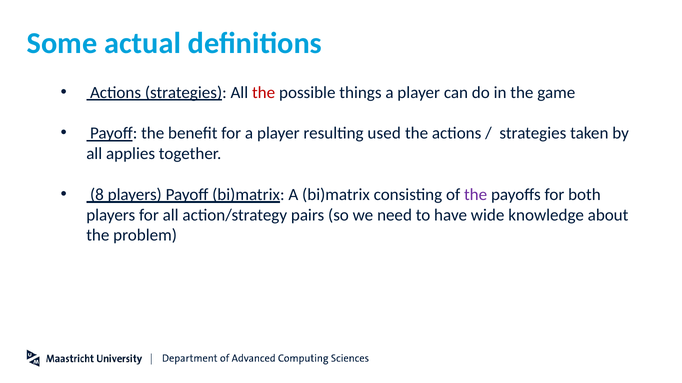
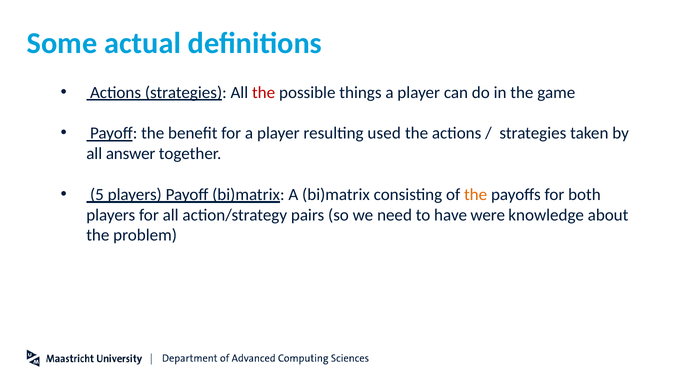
applies: applies -> answer
8: 8 -> 5
the at (476, 195) colour: purple -> orange
wide: wide -> were
